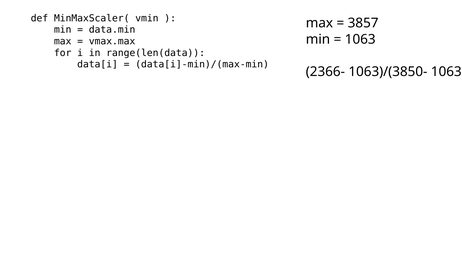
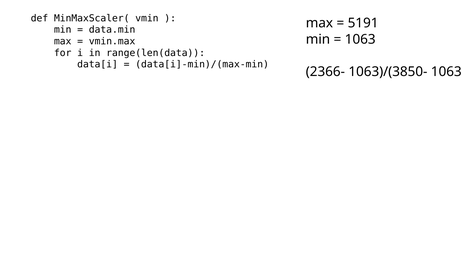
3857: 3857 -> 5191
vmax.max: vmax.max -> vmin.max
